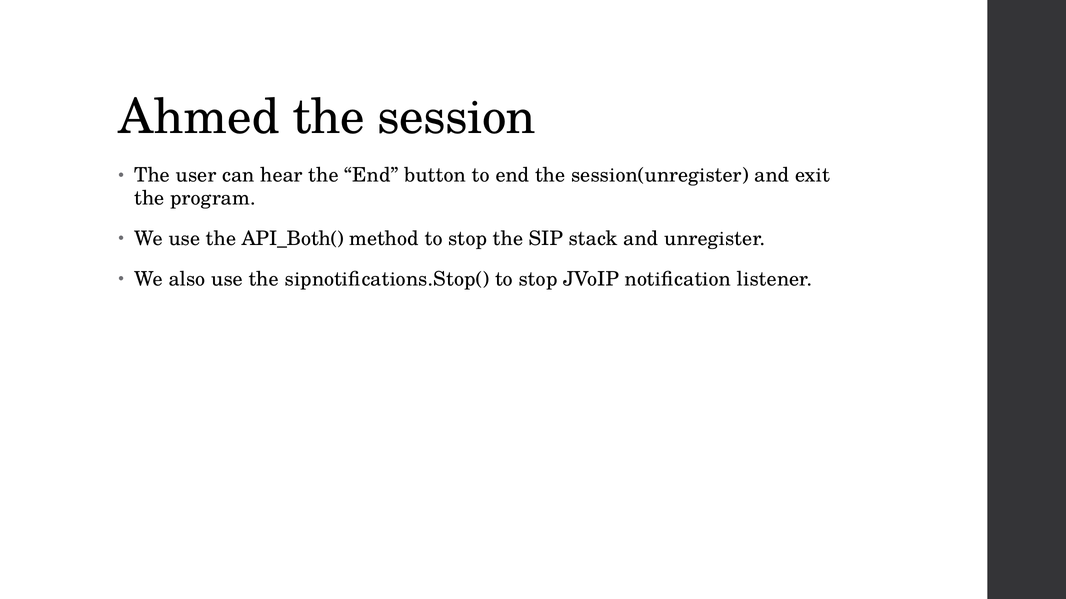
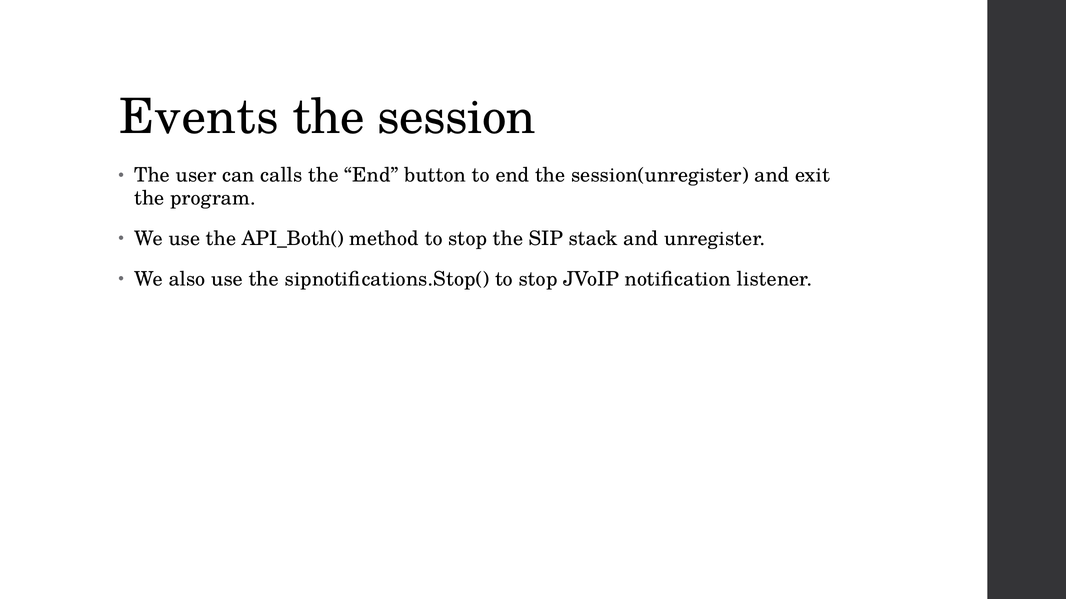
Ahmed: Ahmed -> Events
hear: hear -> calls
